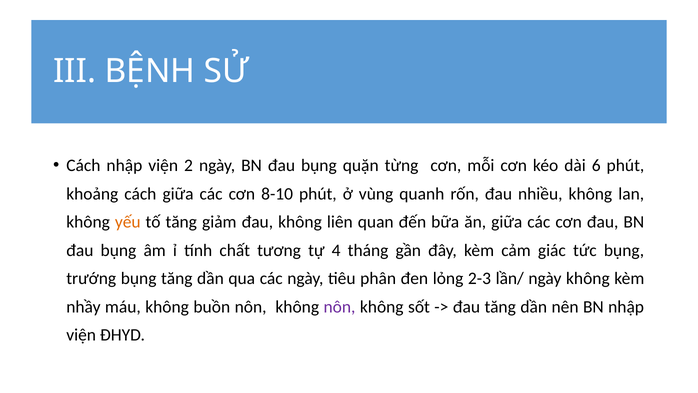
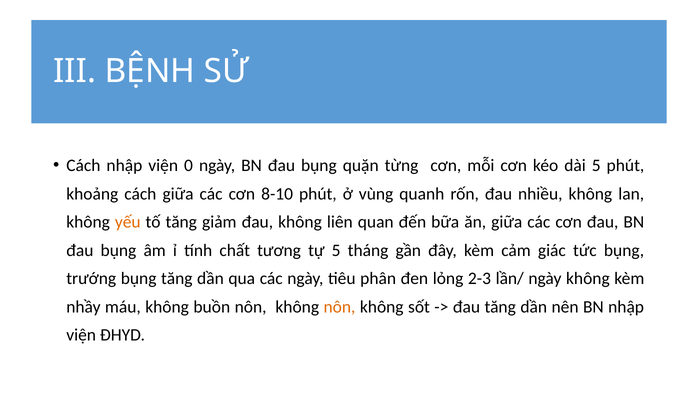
2: 2 -> 0
dài 6: 6 -> 5
tự 4: 4 -> 5
nôn at (340, 307) colour: purple -> orange
